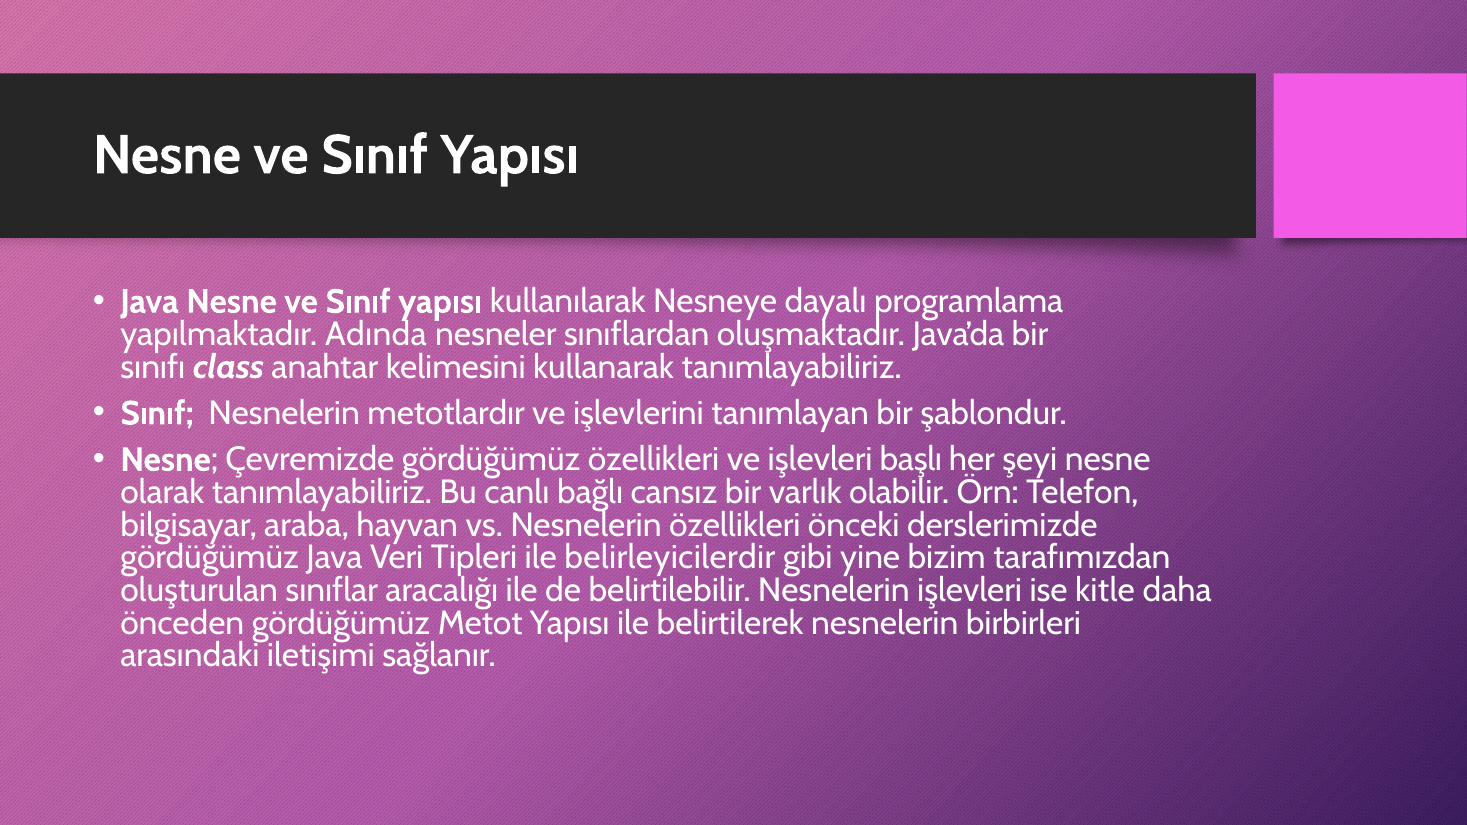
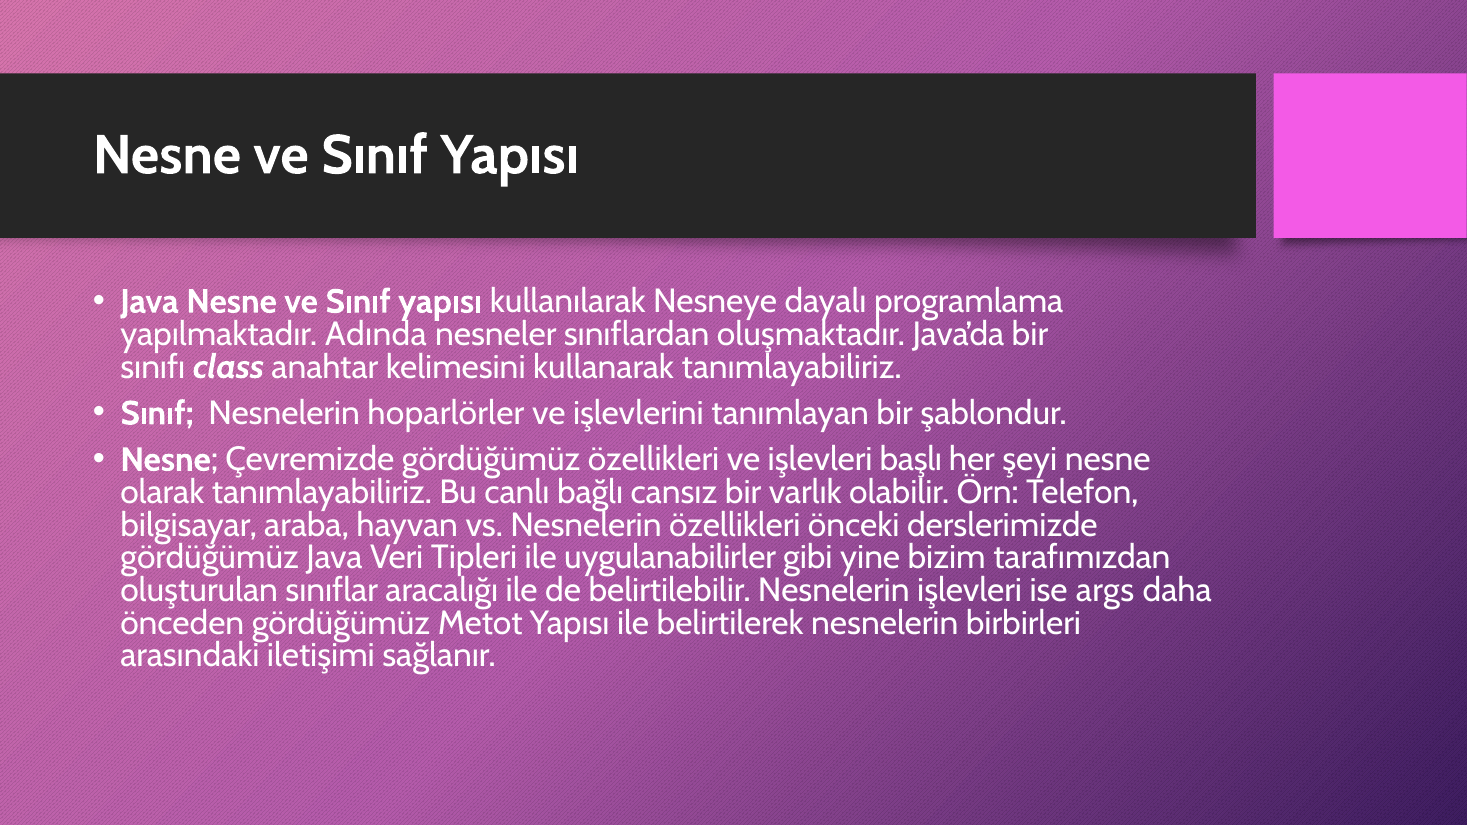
metotlardır: metotlardır -> hoparlörler
belirleyicilerdir: belirleyicilerdir -> uygulanabilirler
kitle: kitle -> args
